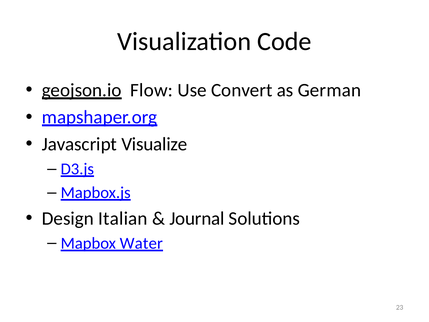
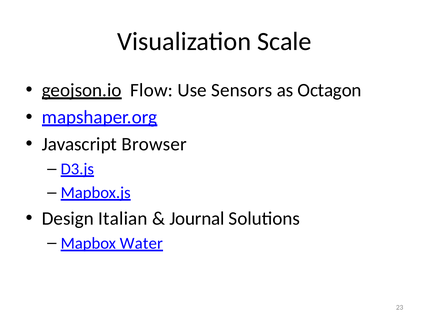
Code: Code -> Scale
Convert: Convert -> Sensors
German: German -> Octagon
Visualize: Visualize -> Browser
